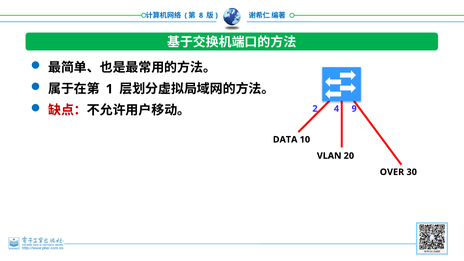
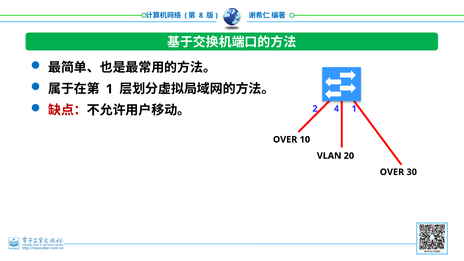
4 9: 9 -> 1
DATA at (285, 140): DATA -> OVER
